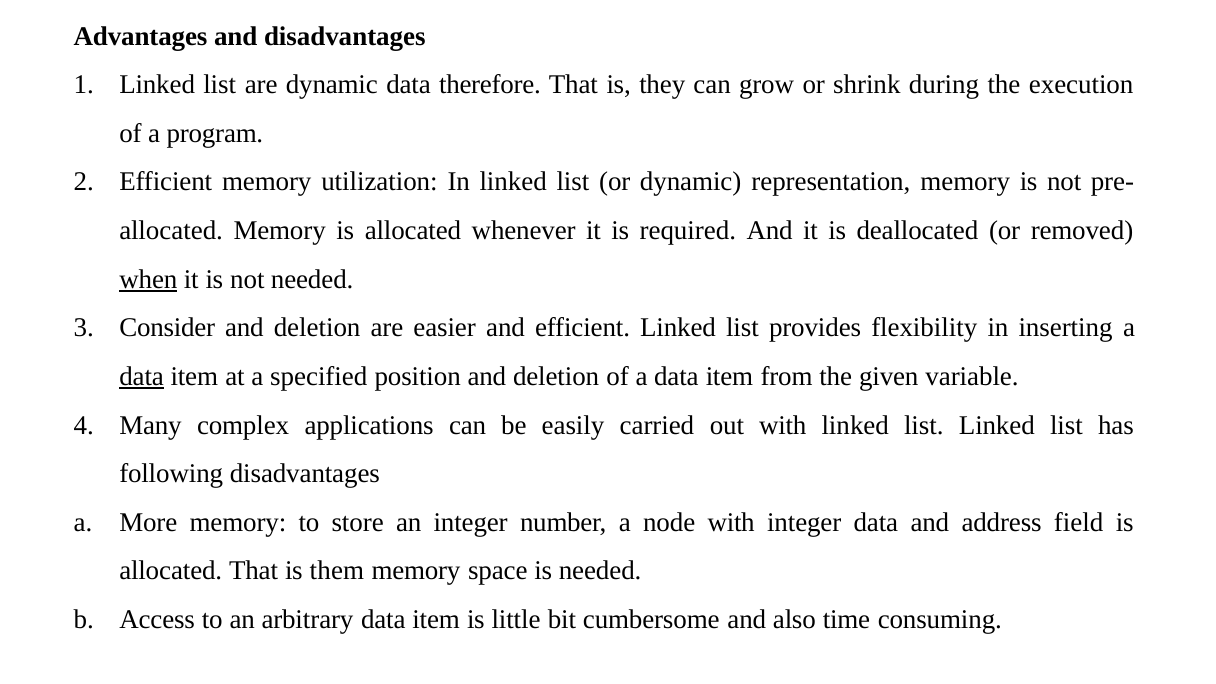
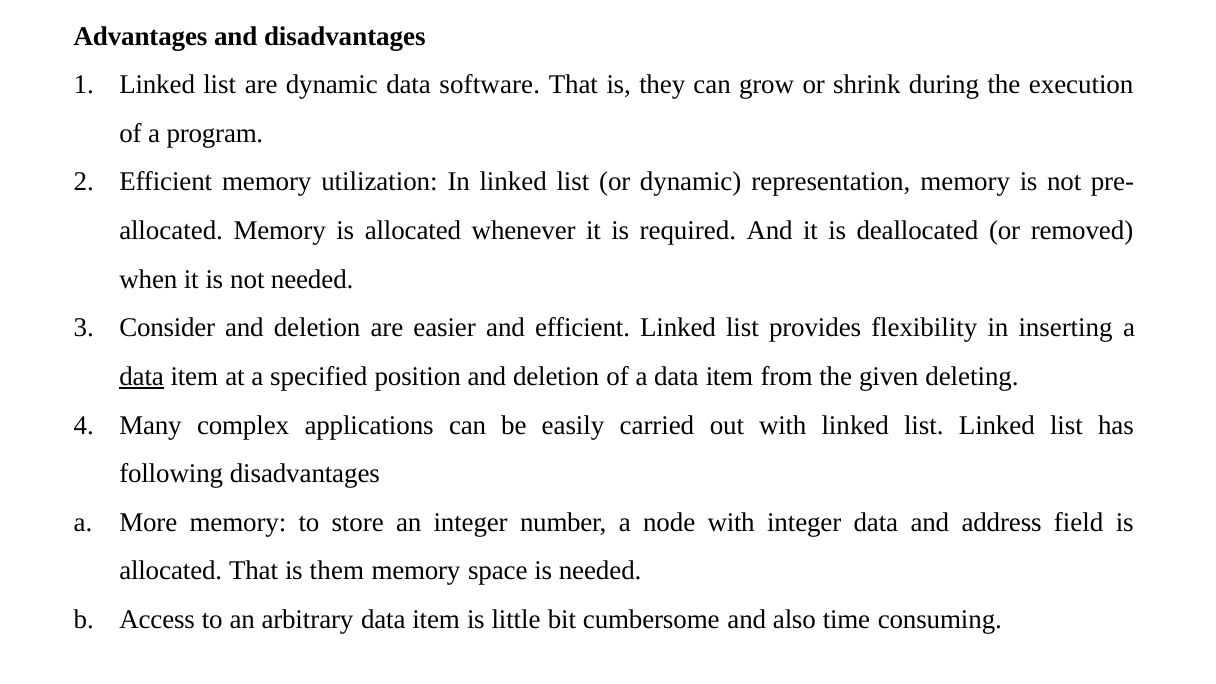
therefore: therefore -> software
when underline: present -> none
variable: variable -> deleting
